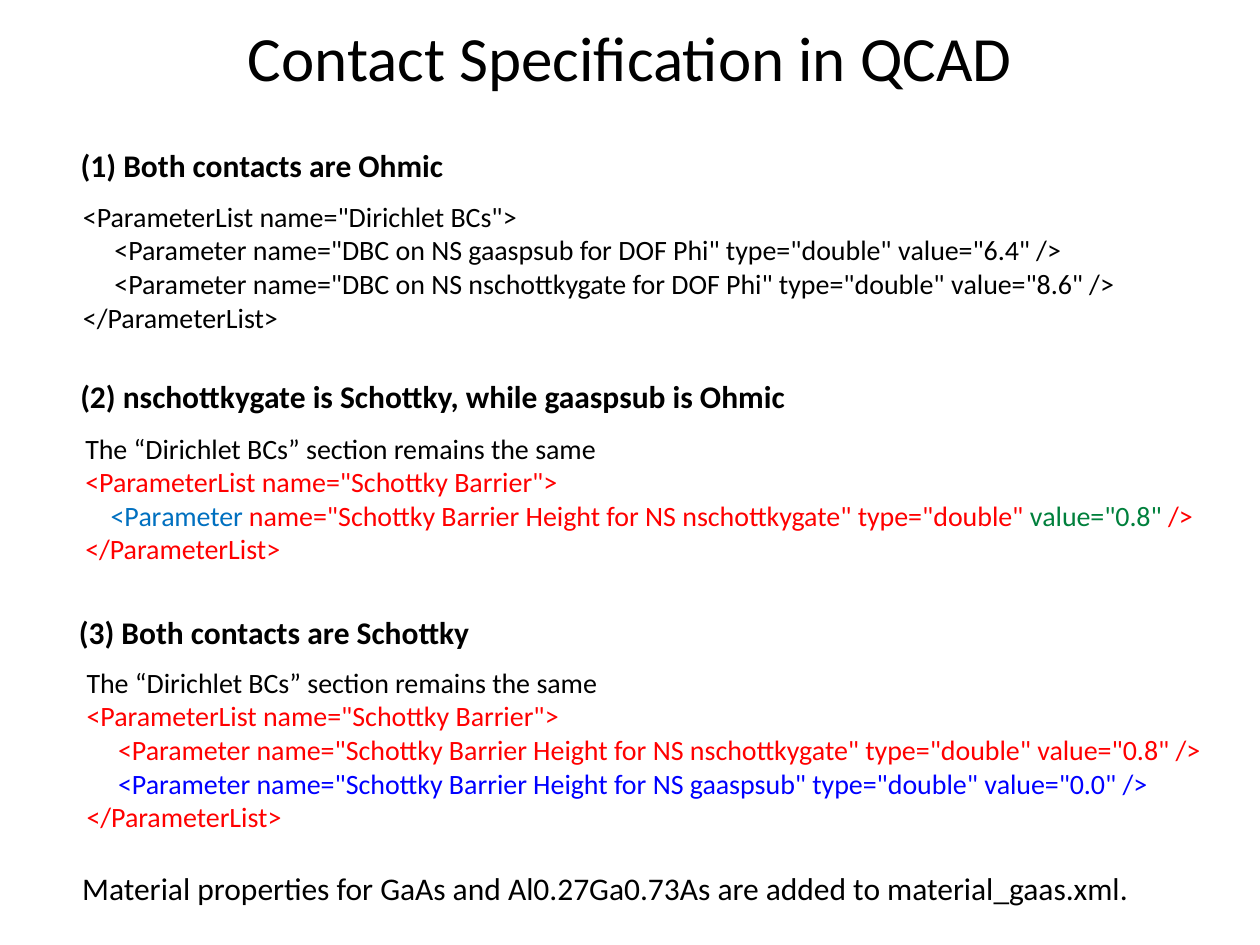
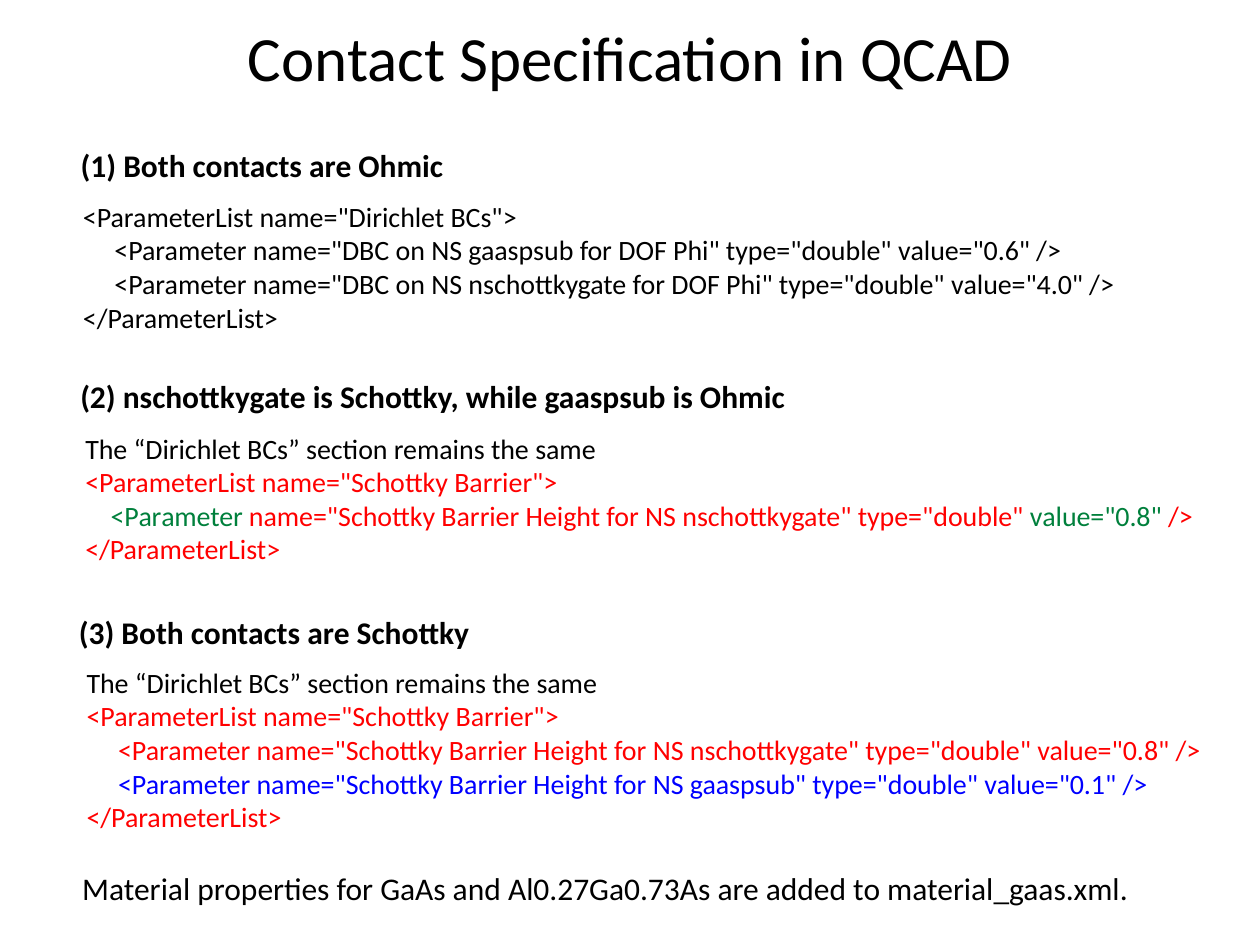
value="6.4: value="6.4 -> value="0.6
value="8.6: value="8.6 -> value="4.0
<Parameter at (177, 517) colour: blue -> green
value="0.0: value="0.0 -> value="0.1
